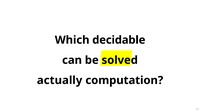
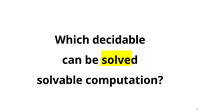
actually: actually -> solvable
